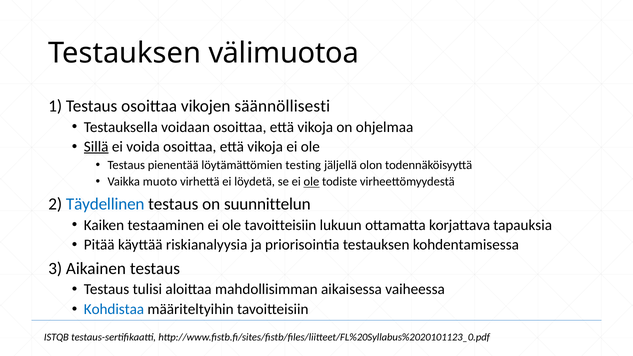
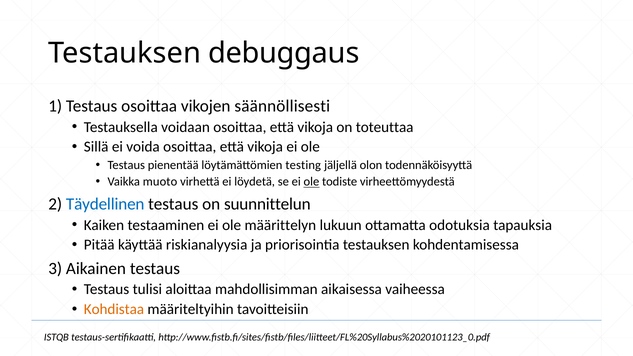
välimuotoa: välimuotoa -> debuggaus
ohjelmaa: ohjelmaa -> toteuttaa
Sillä underline: present -> none
ole tavoitteisiin: tavoitteisiin -> määrittelyn
korjattava: korjattava -> odotuksia
Kohdistaa colour: blue -> orange
